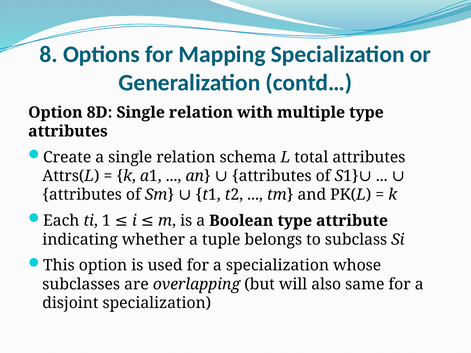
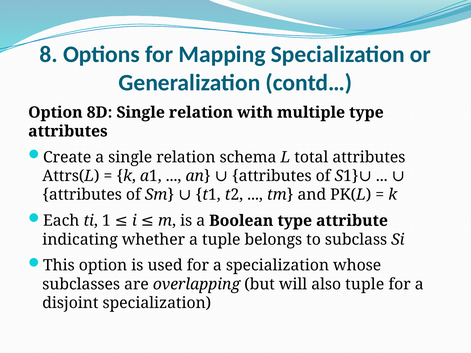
also same: same -> tuple
